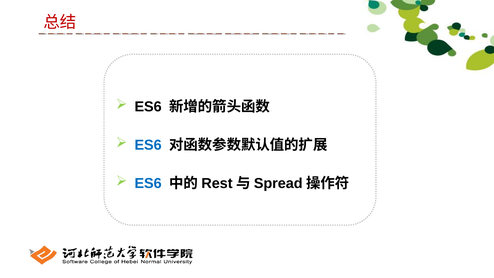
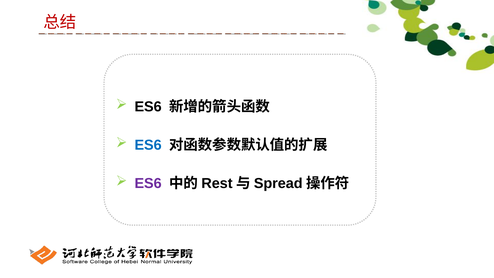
ES6 at (148, 183) colour: blue -> purple
